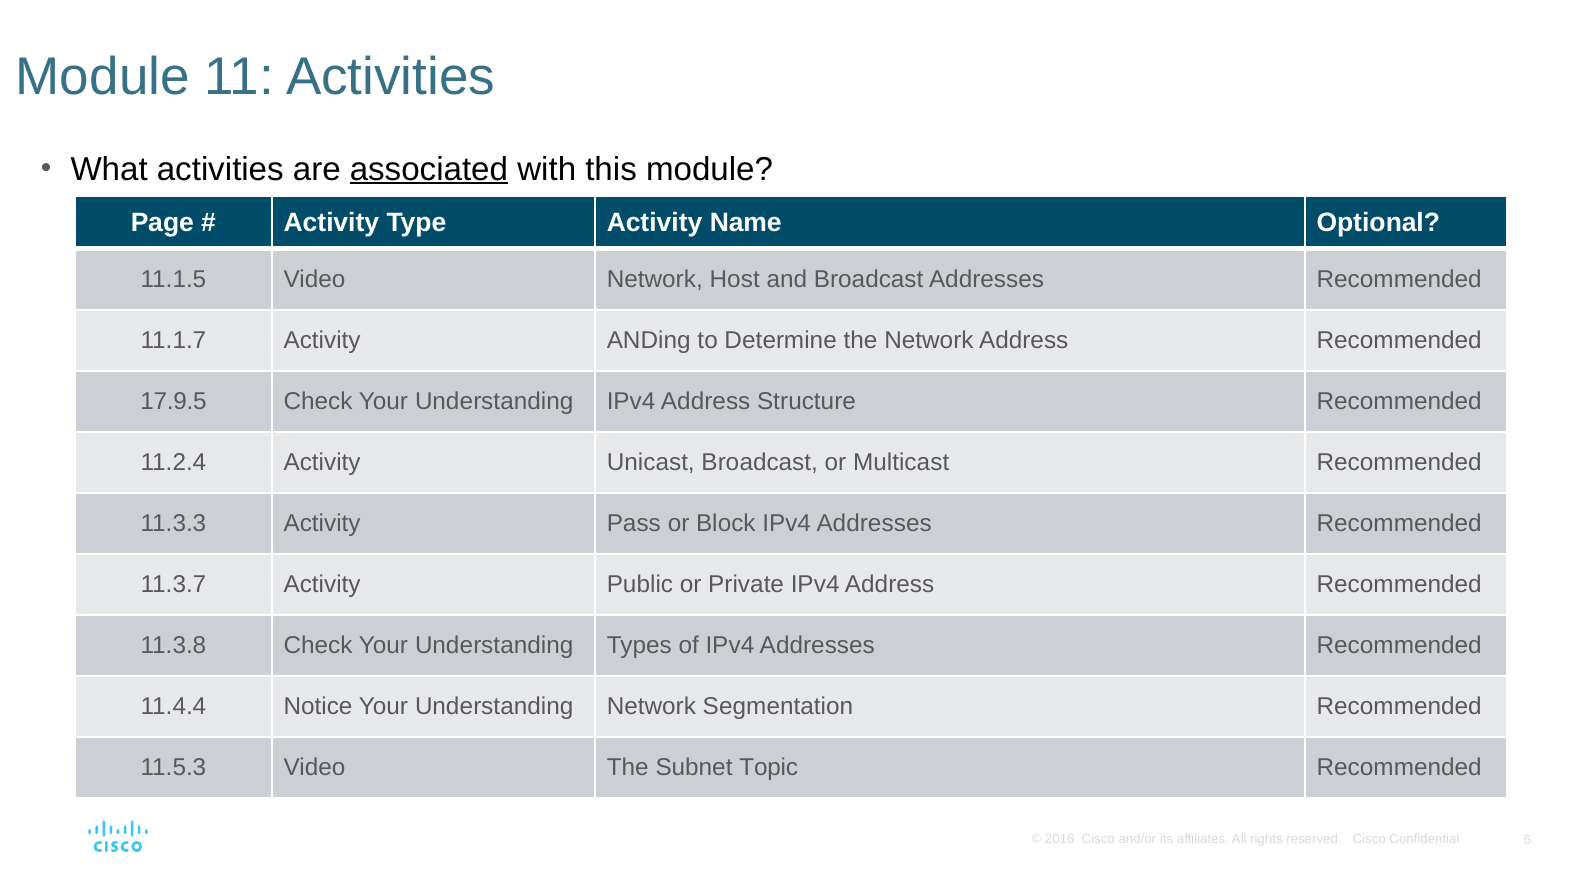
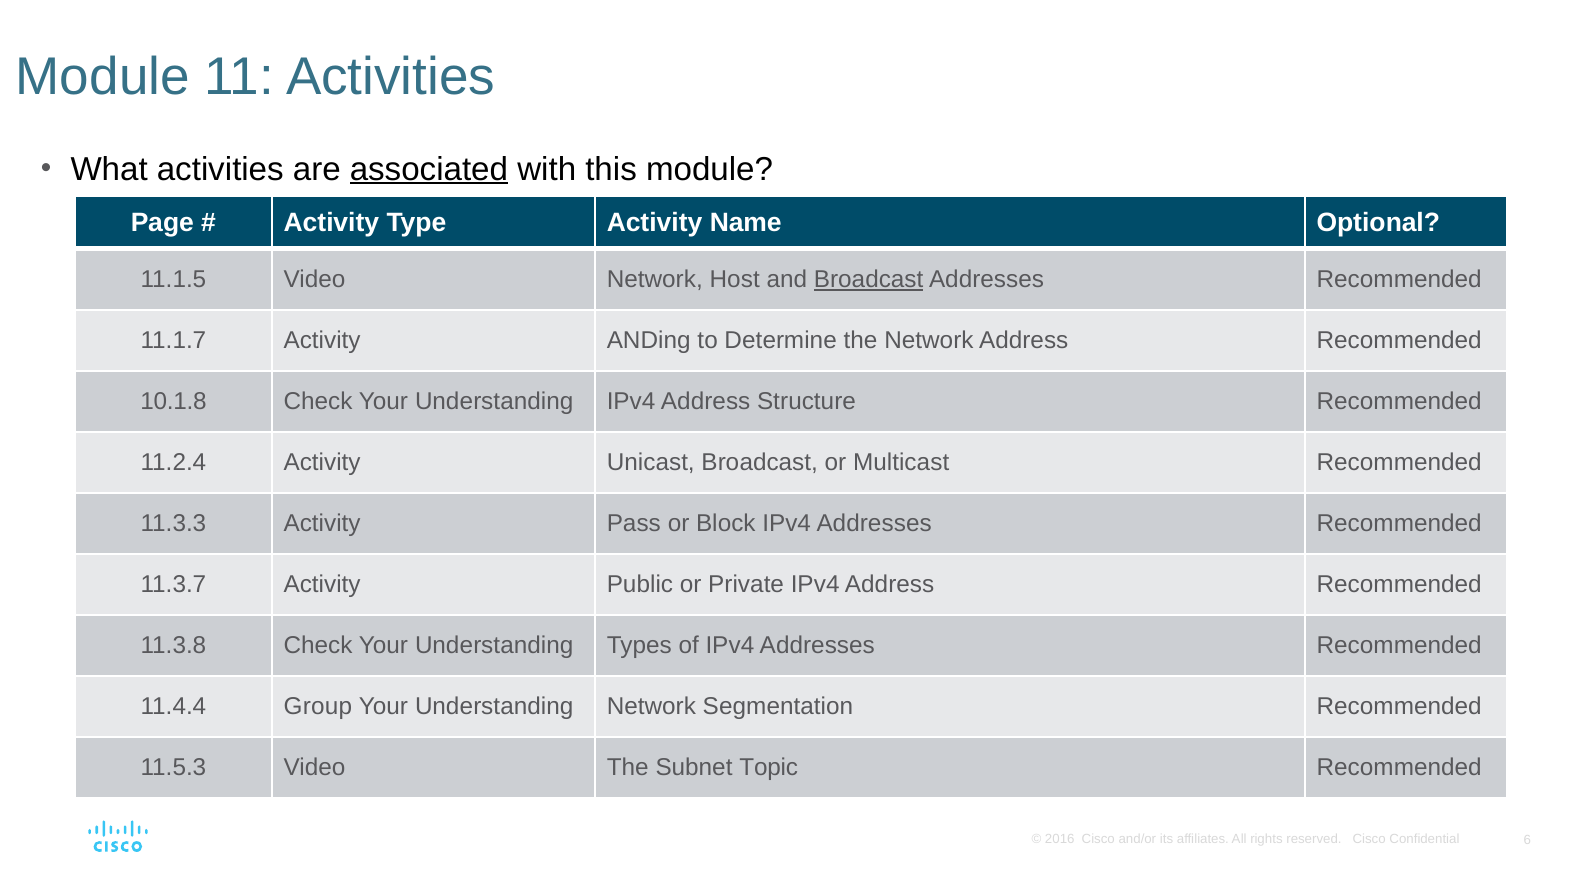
Broadcast at (869, 279) underline: none -> present
17.9.5: 17.9.5 -> 10.1.8
Notice: Notice -> Group
